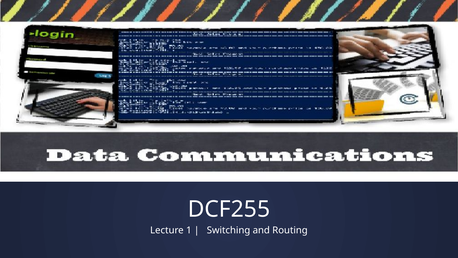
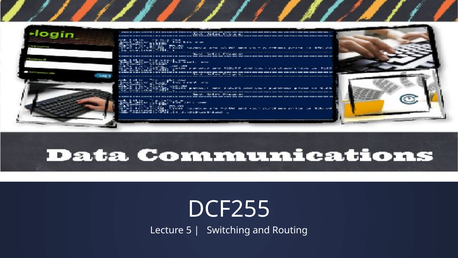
1: 1 -> 5
